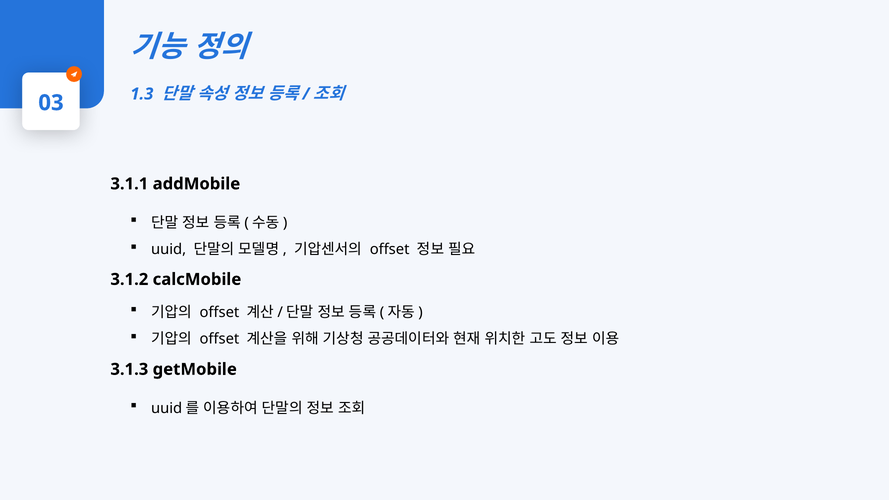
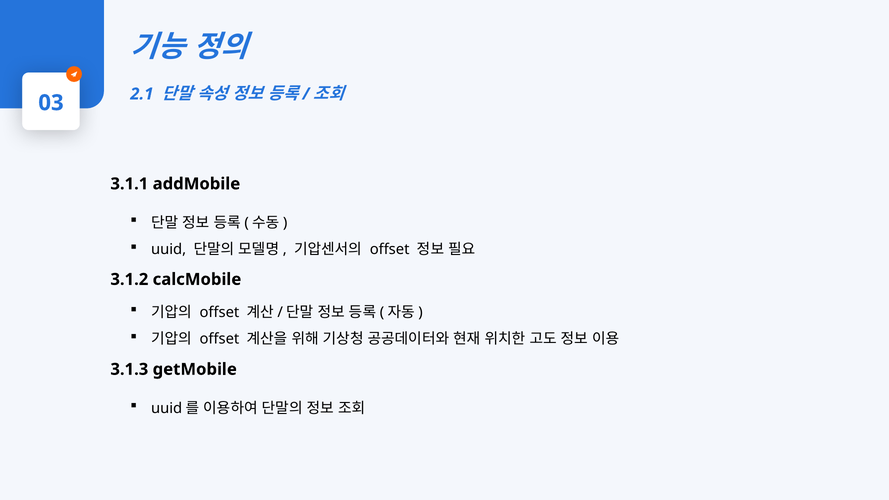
1.3: 1.3 -> 2.1
